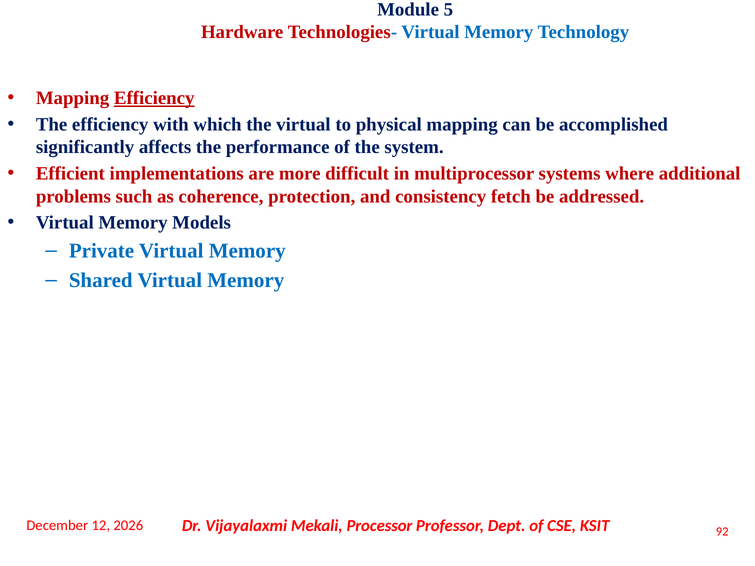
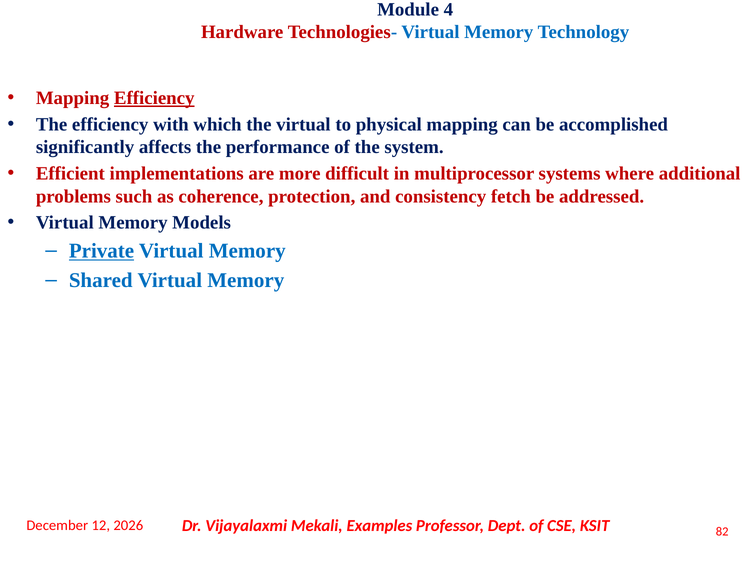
5: 5 -> 4
Private underline: none -> present
Processor: Processor -> Examples
92: 92 -> 82
